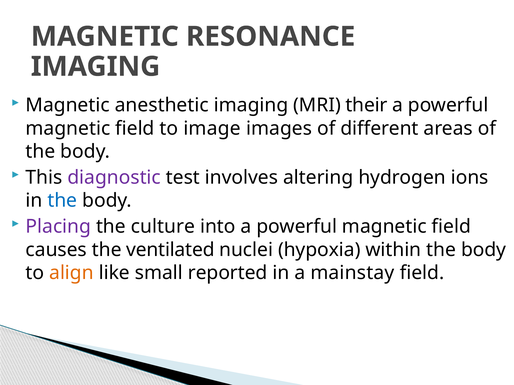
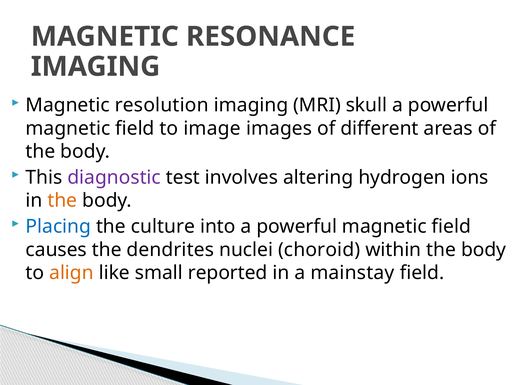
anesthetic: anesthetic -> resolution
their: their -> skull
the at (62, 201) colour: blue -> orange
Placing colour: purple -> blue
ventilated: ventilated -> dendrites
hypoxia: hypoxia -> choroid
